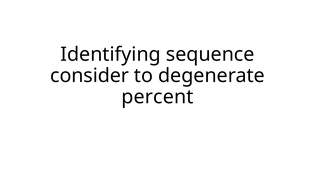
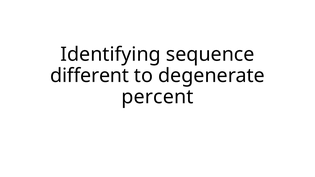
consider: consider -> different
